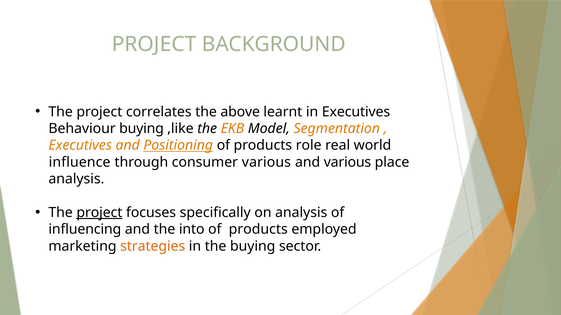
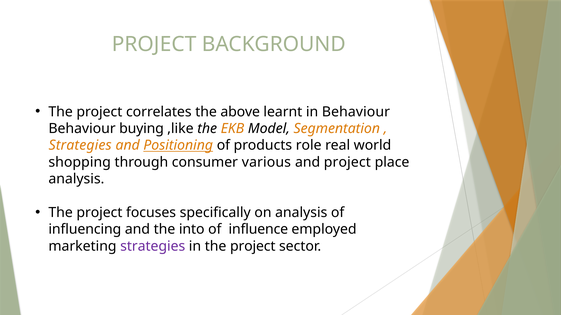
in Executives: Executives -> Behaviour
Executives at (80, 146): Executives -> Strategies
influence: influence -> shopping
and various: various -> project
project at (99, 213) underline: present -> none
products at (258, 230): products -> influence
strategies at (153, 247) colour: orange -> purple
in the buying: buying -> project
